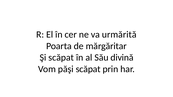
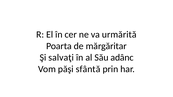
Şi scăpat: scăpat -> salvaţi
divină: divină -> adânc
păşi scăpat: scăpat -> sfântă
